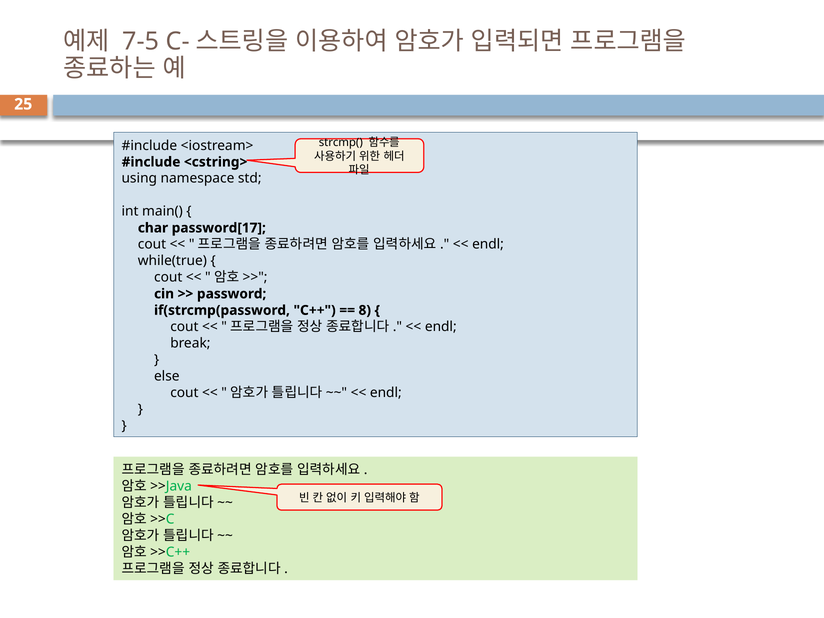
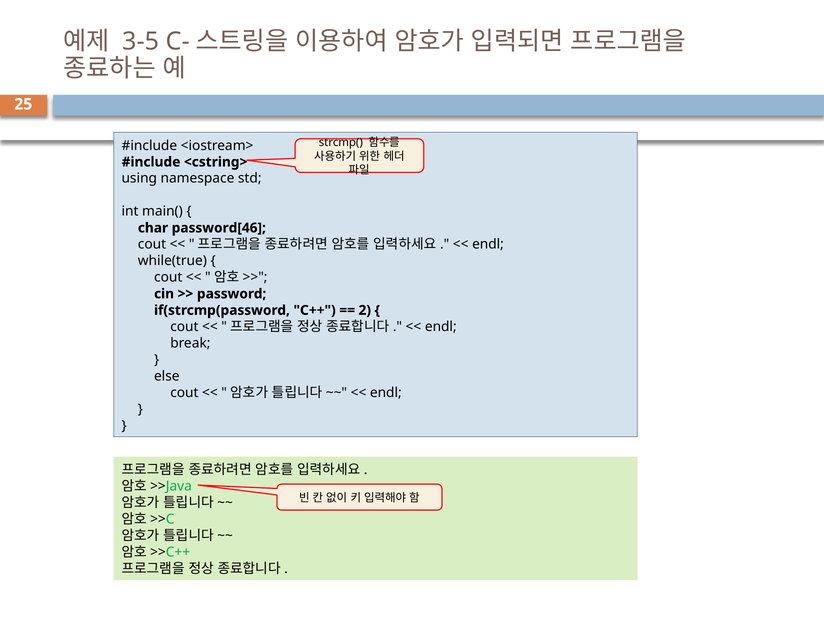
7-5: 7-5 -> 3-5
password[17: password[17 -> password[46
8: 8 -> 2
